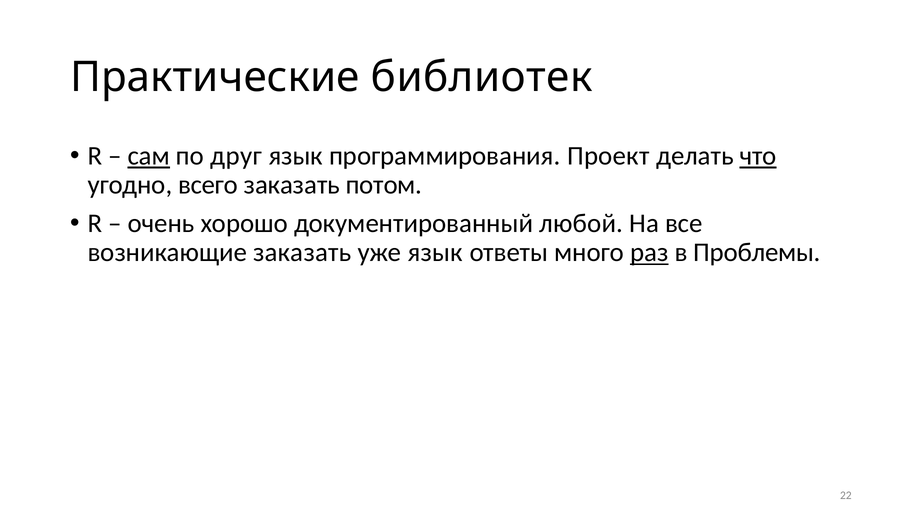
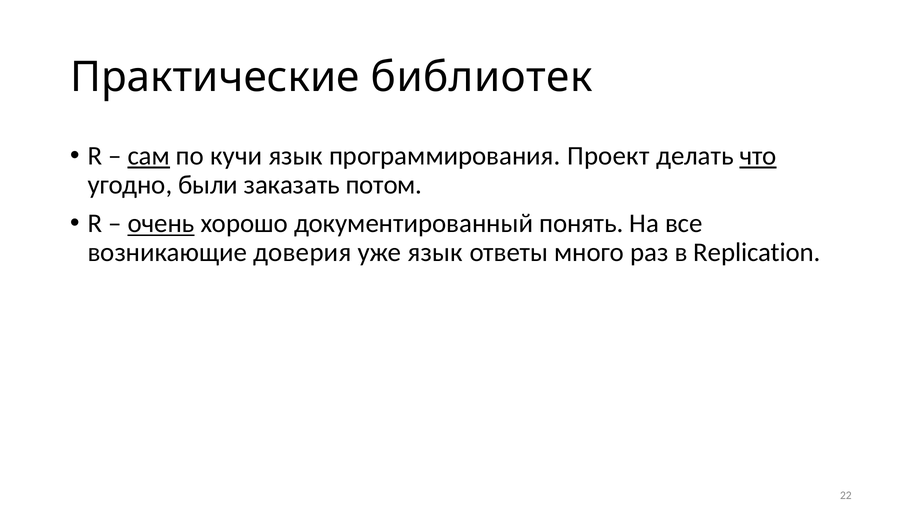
друг: друг -> кучи
всего: всего -> были
очень underline: none -> present
любой: любой -> понять
возникающие заказать: заказать -> доверия
раз underline: present -> none
Проблемы: Проблемы -> Replication
